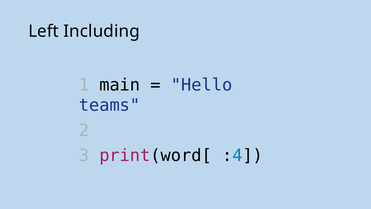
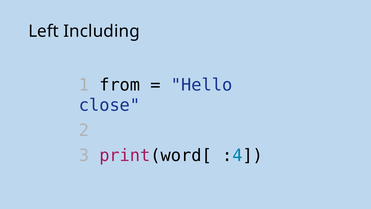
main: main -> from
teams: teams -> close
